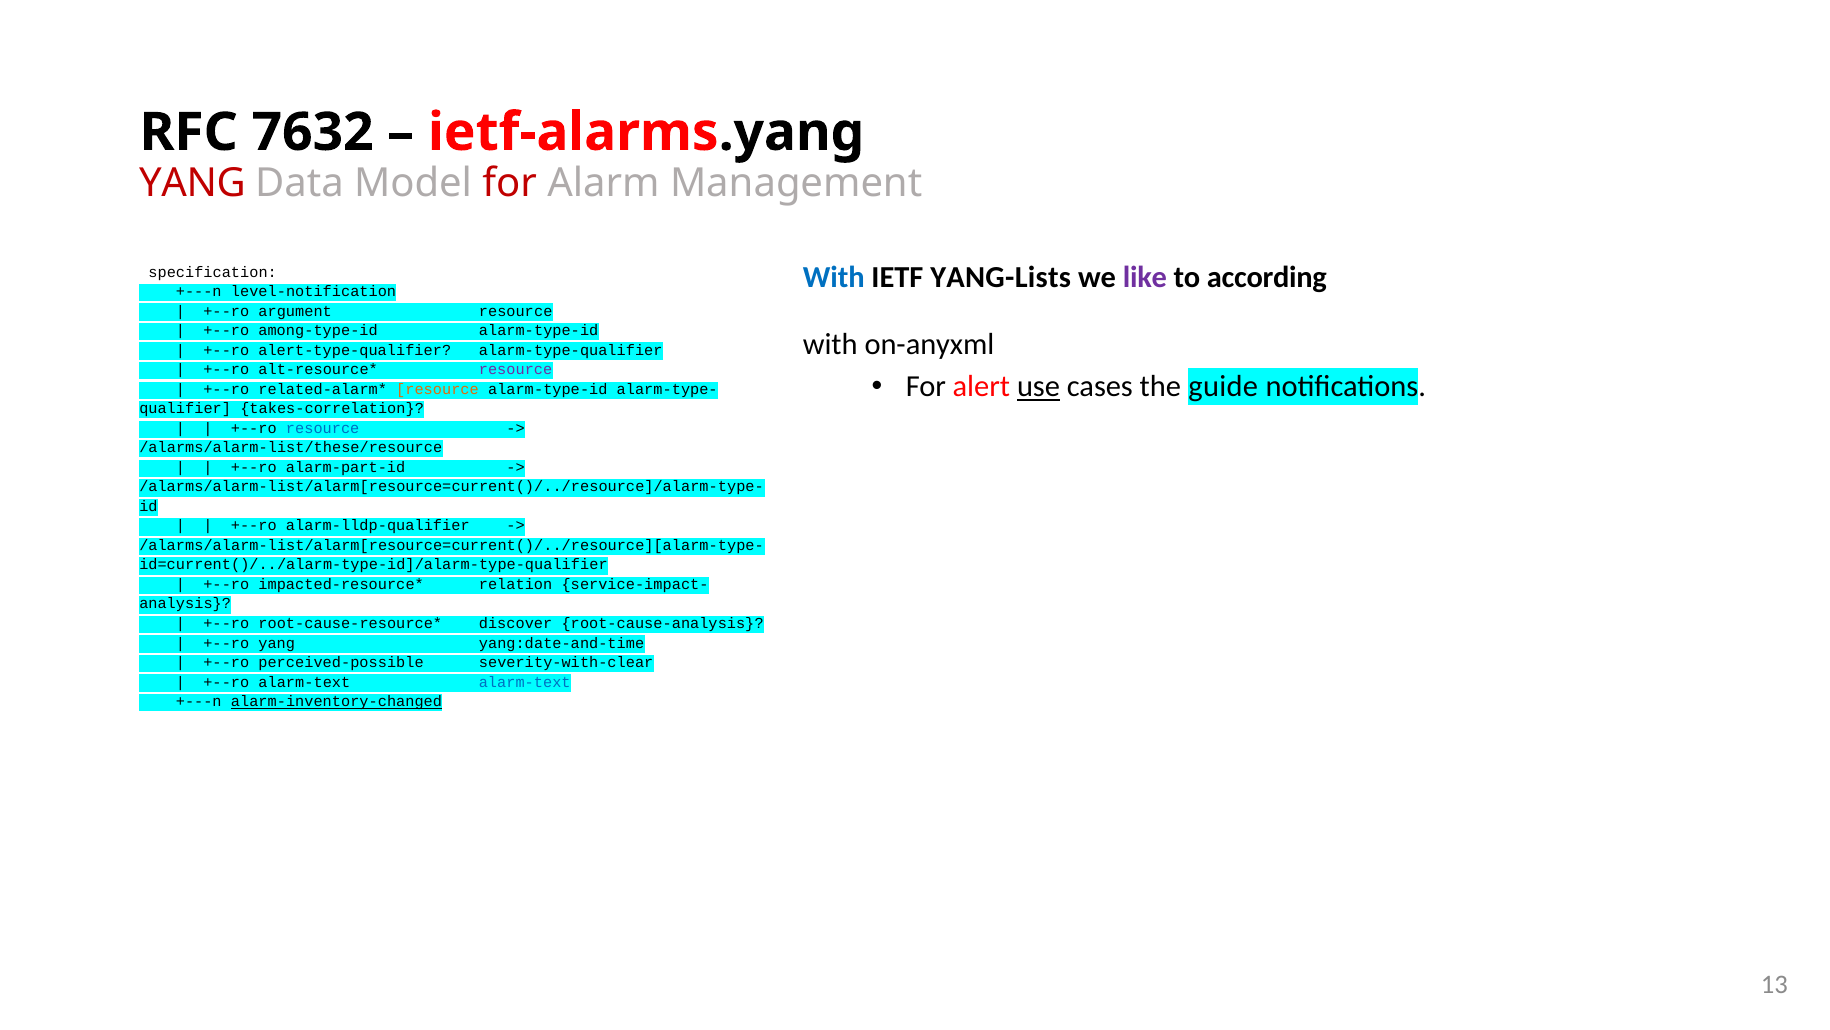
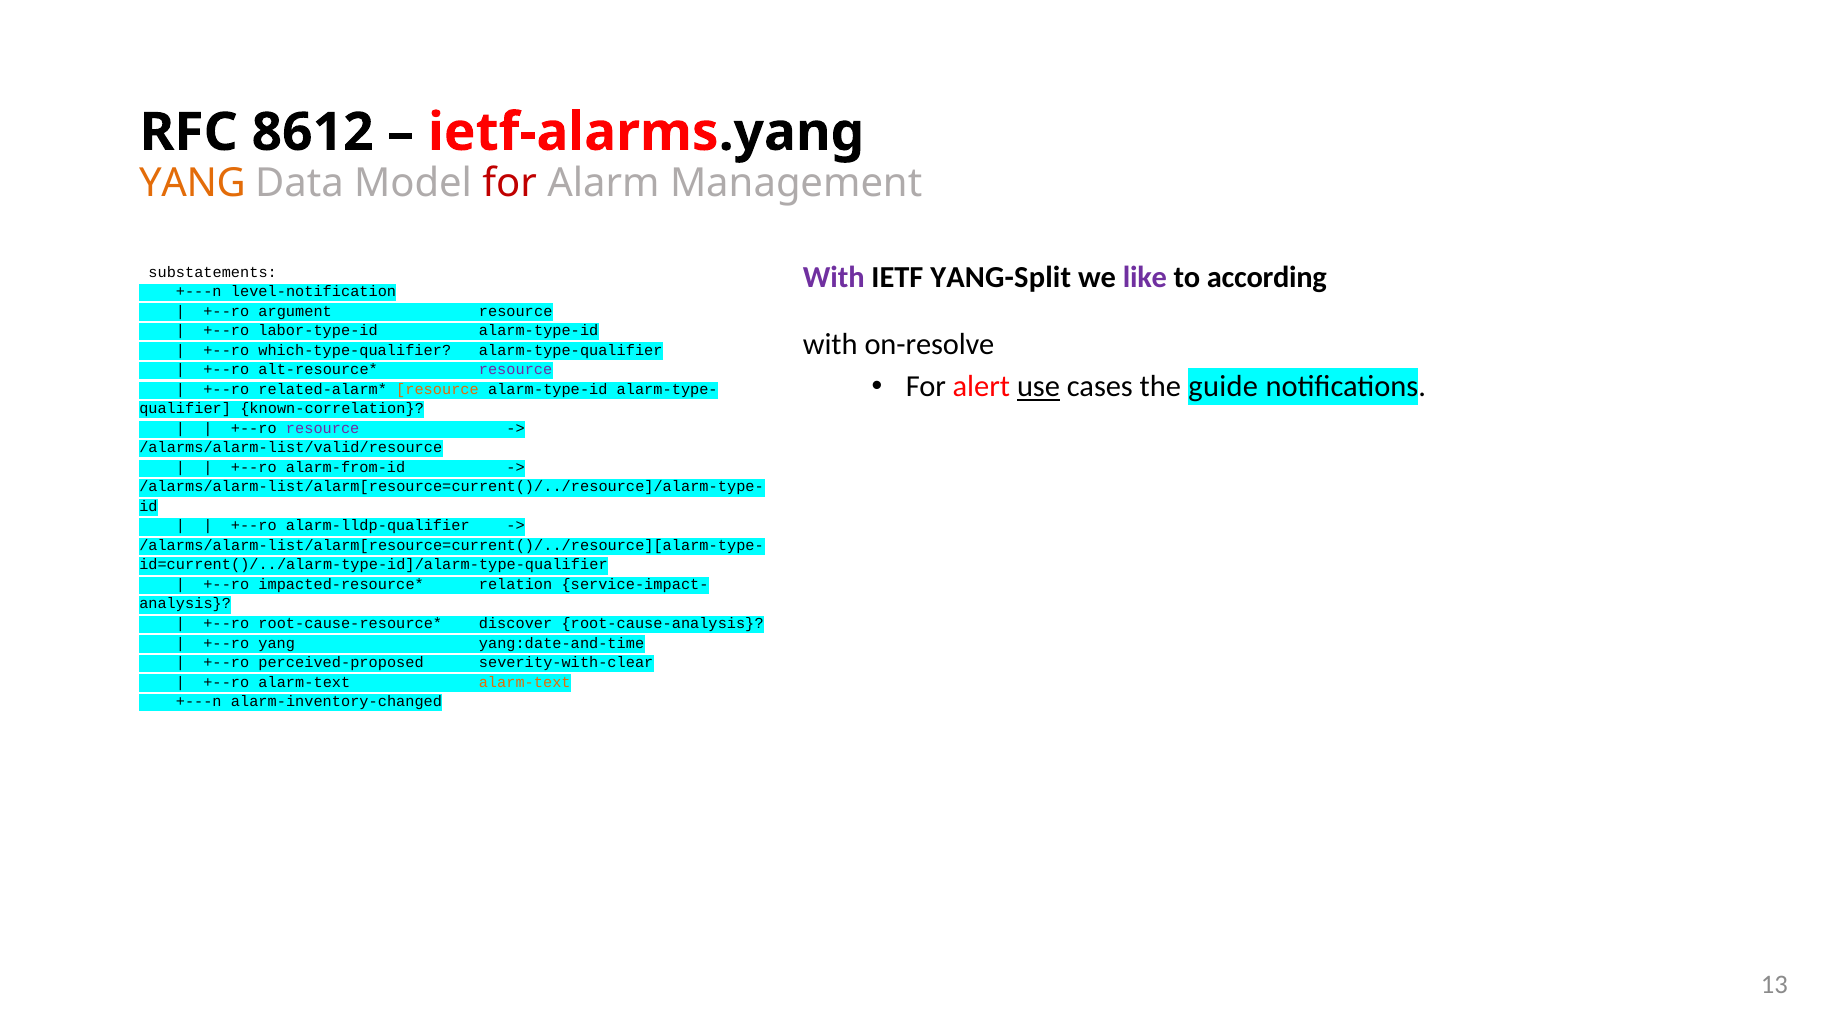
7632: 7632 -> 8612
YANG at (192, 183) colour: red -> orange
With at (834, 277) colour: blue -> purple
YANG-Lists: YANG-Lists -> YANG-Split
specification: specification -> substatements
among-type-id: among-type-id -> labor-type-id
on-anyxml: on-anyxml -> on-resolve
alert-type-qualifier: alert-type-qualifier -> which-type-qualifier
takes-correlation: takes-correlation -> known-correlation
resource at (323, 428) colour: blue -> purple
/alarms/alarm-list/these/resource: /alarms/alarm-list/these/resource -> /alarms/alarm-list/valid/resource
alarm-part-id: alarm-part-id -> alarm-from-id
perceived-possible: perceived-possible -> perceived-proposed
alarm-text at (525, 682) colour: blue -> orange
alarm-inventory-changed underline: present -> none
